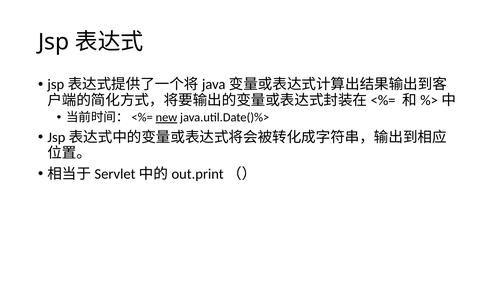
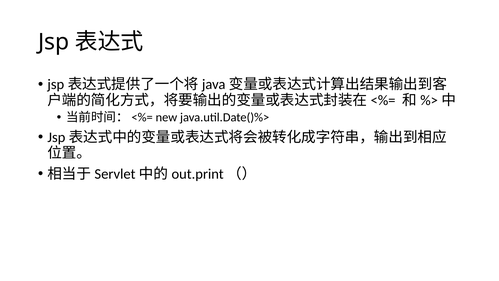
new underline: present -> none
